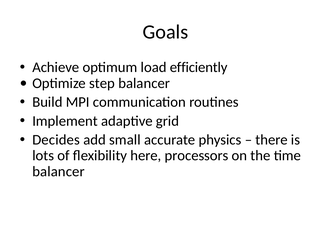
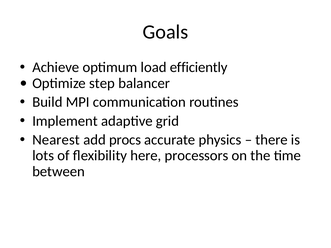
Decides: Decides -> Nearest
small: small -> procs
balancer at (58, 172): balancer -> between
